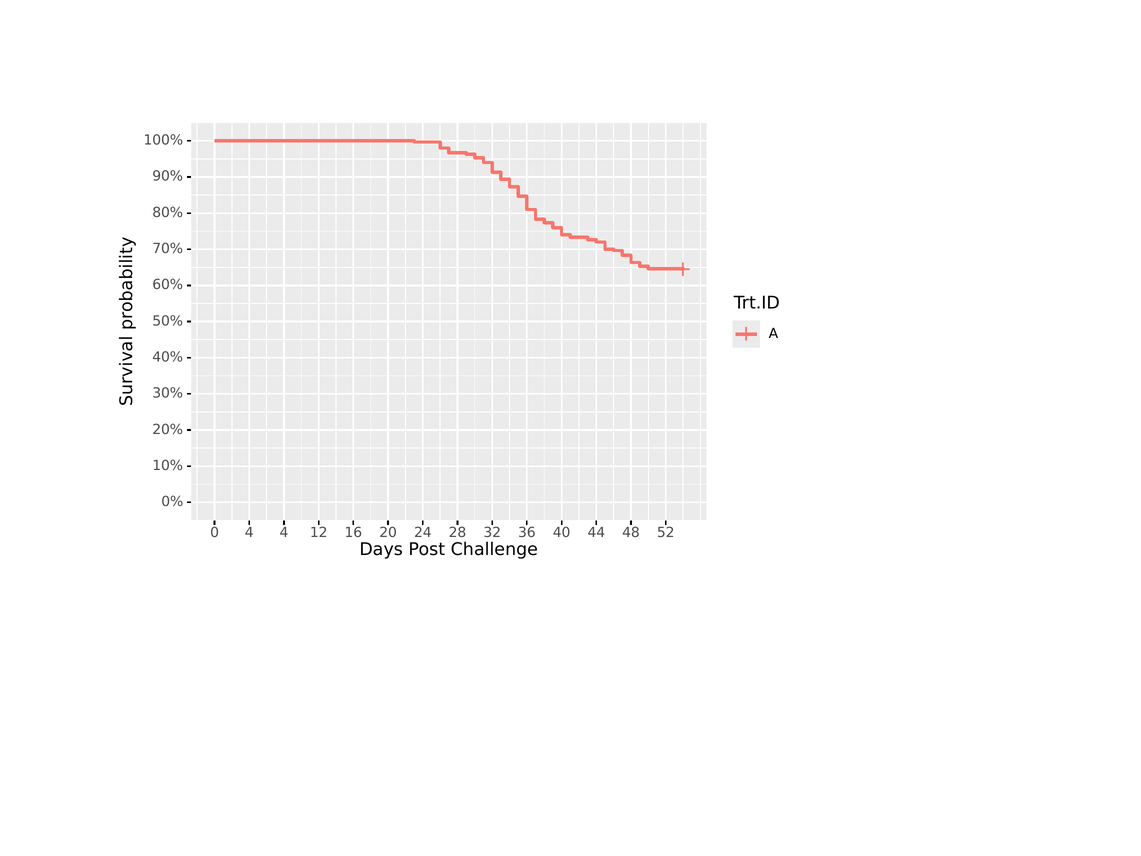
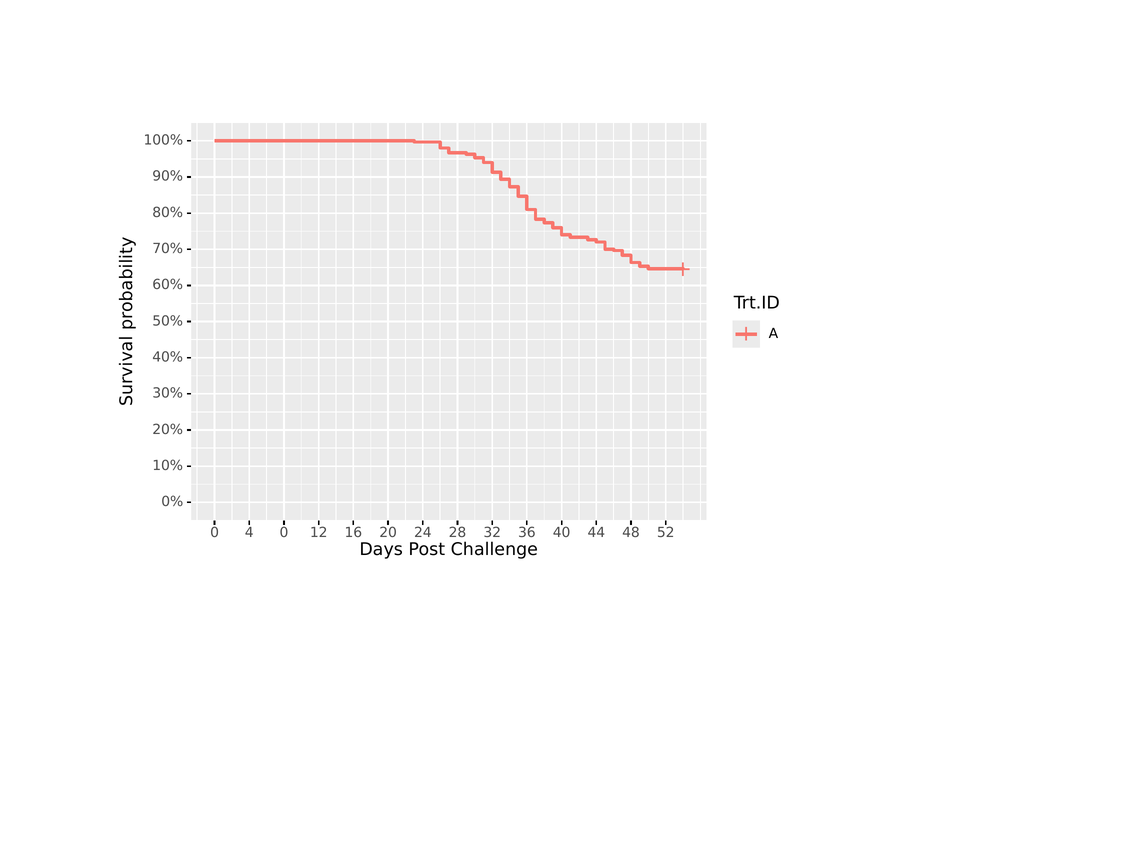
4 4: 4 -> 0
